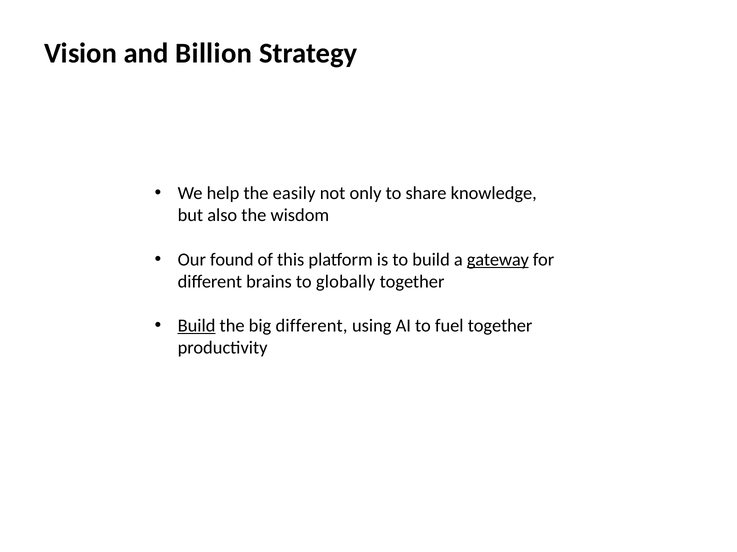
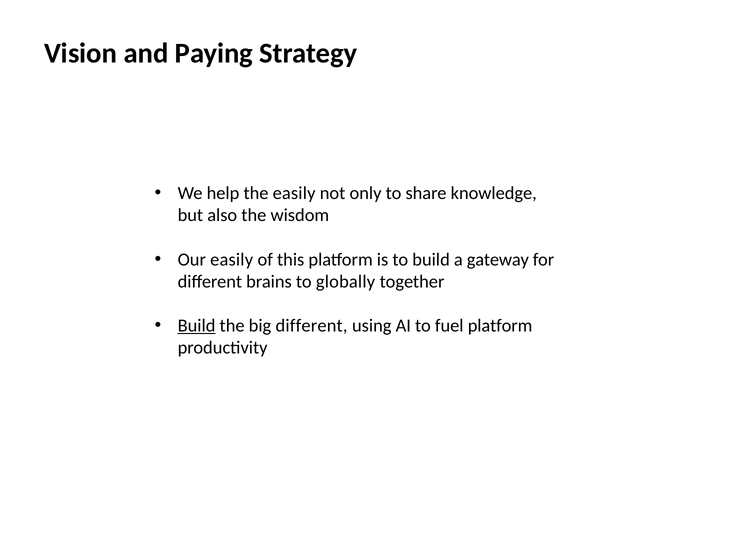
Billion: Billion -> Paying
Our found: found -> easily
gateway underline: present -> none
fuel together: together -> platform
